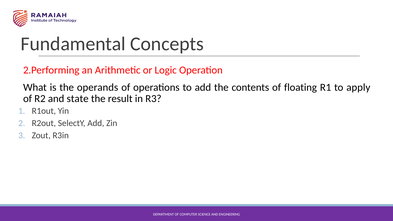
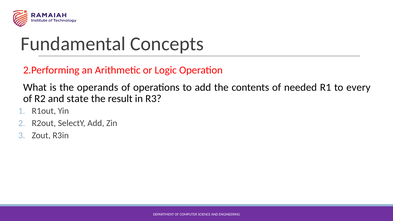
floating: floating -> needed
apply: apply -> every
